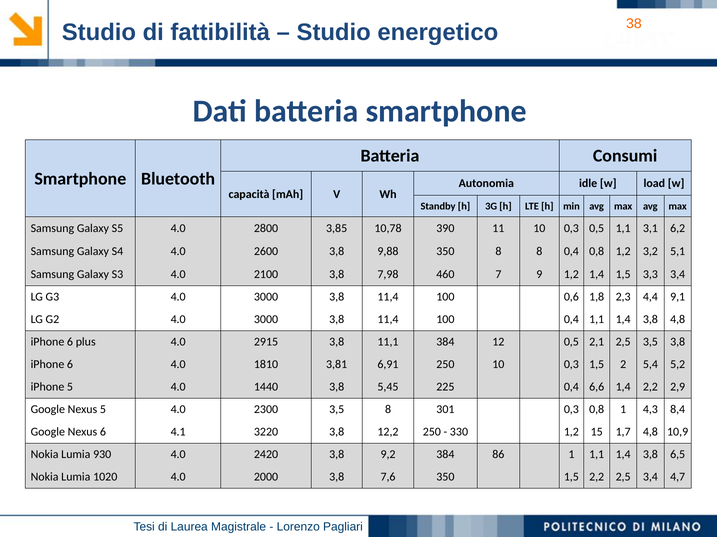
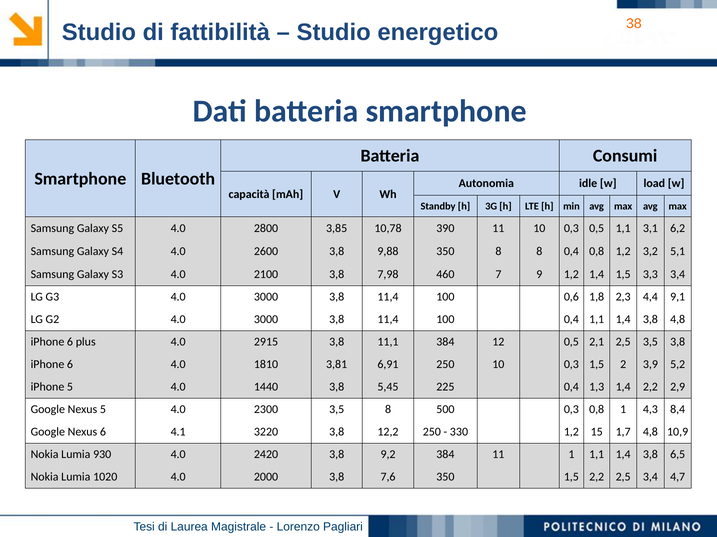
5,4: 5,4 -> 3,9
6,6: 6,6 -> 1,3
301: 301 -> 500
384 86: 86 -> 11
